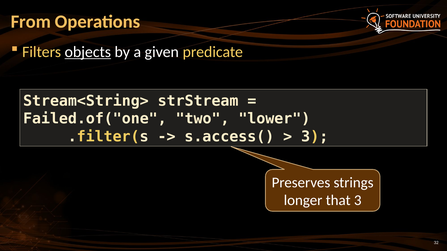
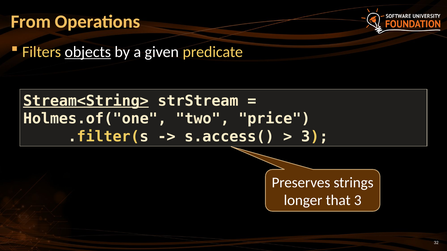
Stream<String> underline: none -> present
Failed.of("one: Failed.of("one -> Holmes.of("one
lower: lower -> price
